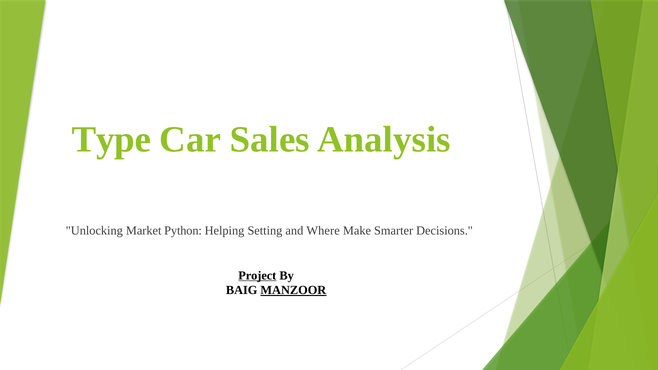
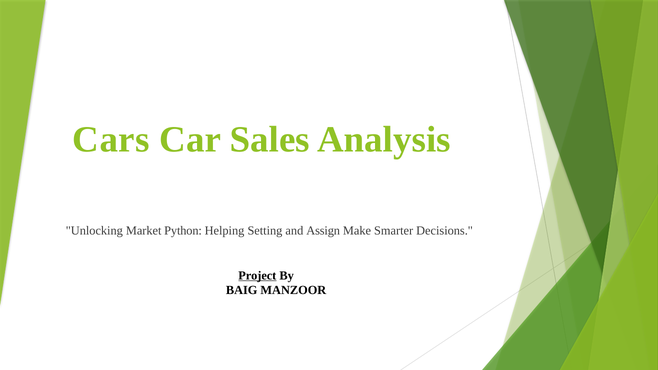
Type: Type -> Cars
Where: Where -> Assign
MANZOOR underline: present -> none
